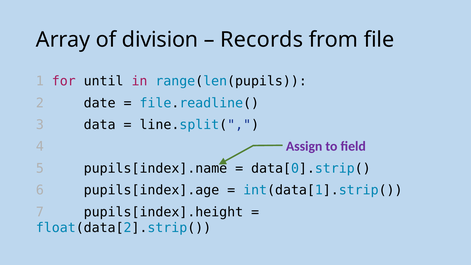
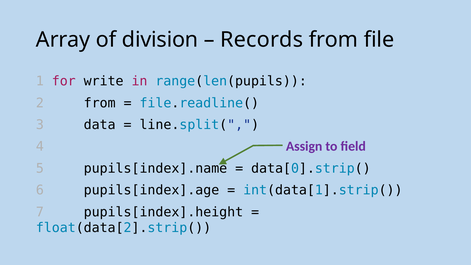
until: until -> write
2 date: date -> from
